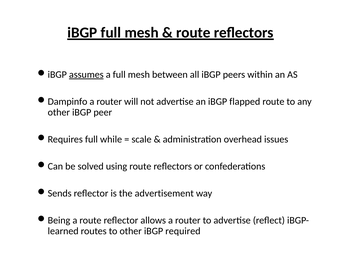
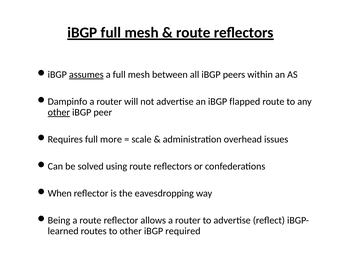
other at (59, 112) underline: none -> present
while: while -> more
Sends: Sends -> When
advertisement: advertisement -> eavesdropping
